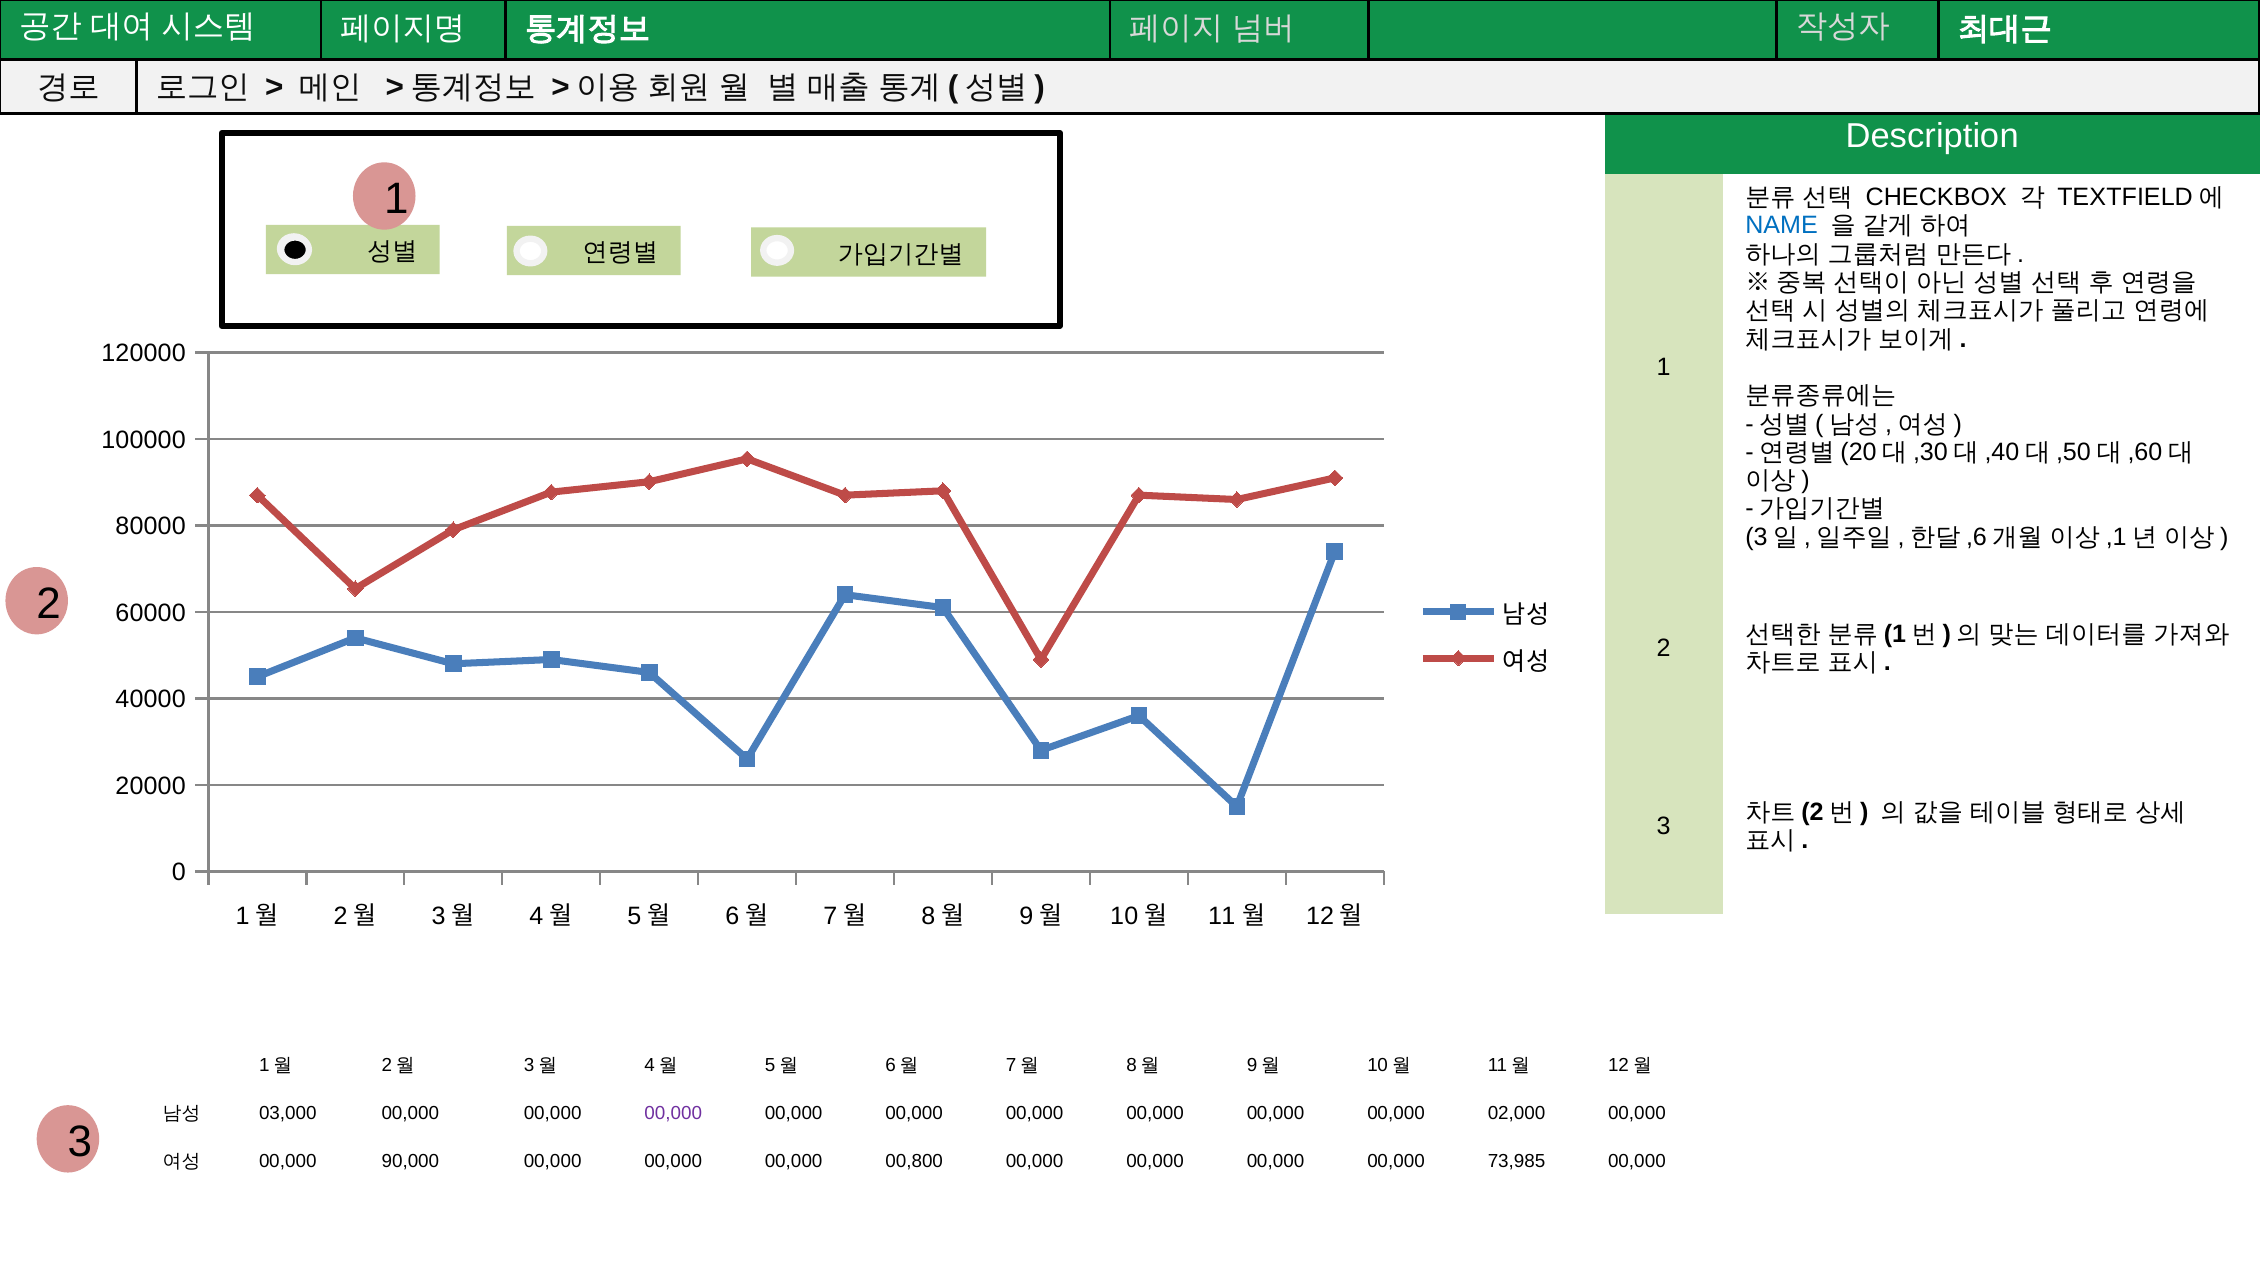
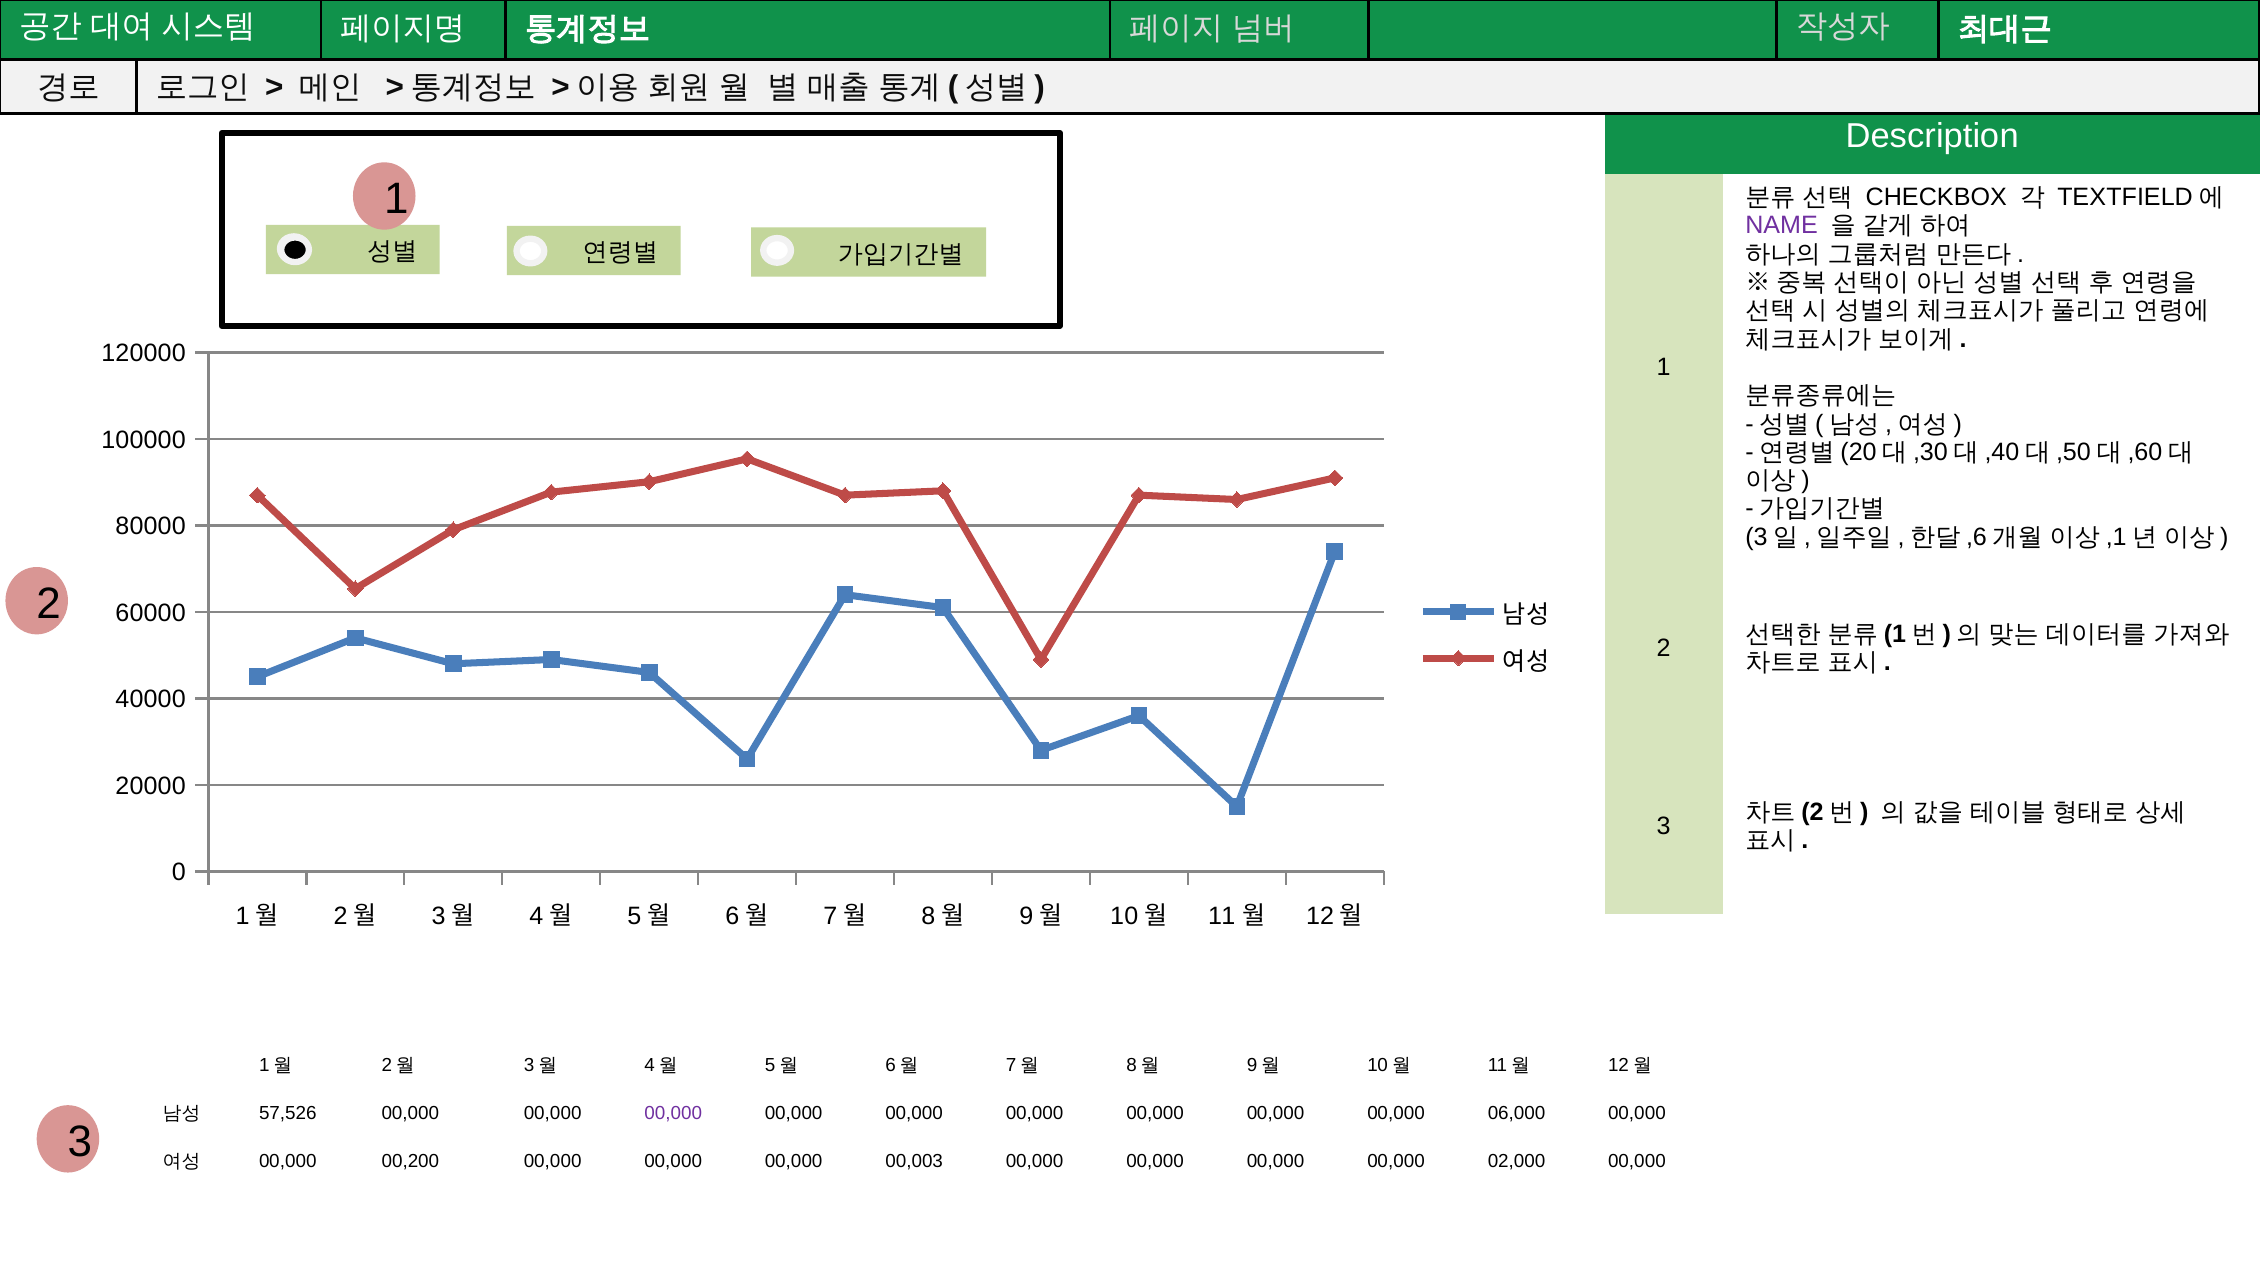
NAME colour: blue -> purple
03,000: 03,000 -> 57,526
02,000: 02,000 -> 06,000
90,000: 90,000 -> 00,200
00,800: 00,800 -> 00,003
73,985: 73,985 -> 02,000
